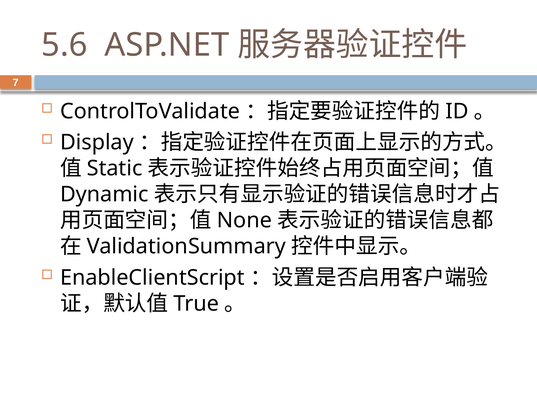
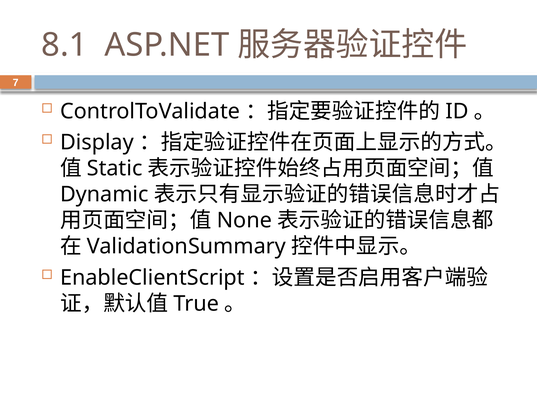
5.6: 5.6 -> 8.1
